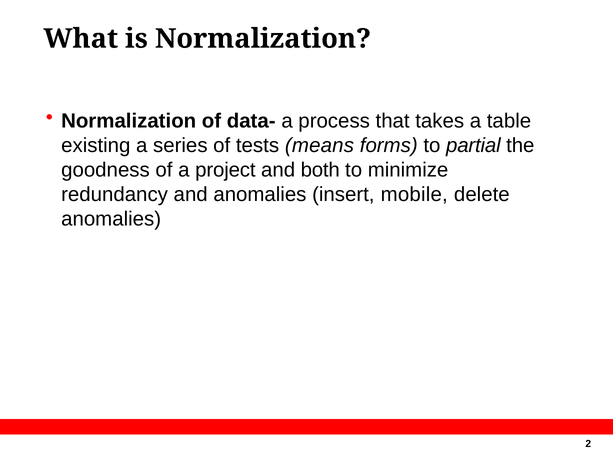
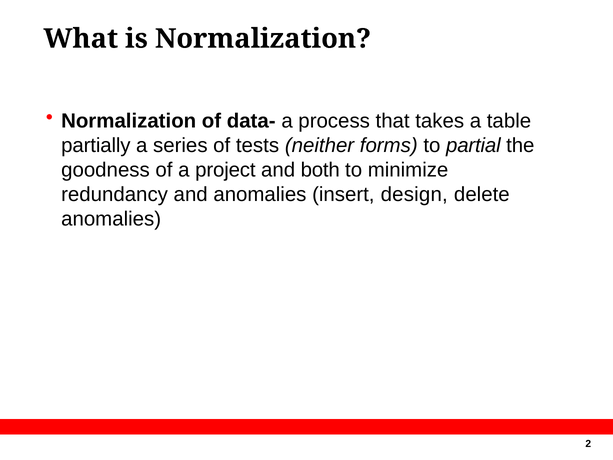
existing: existing -> partially
means: means -> neither
mobile: mobile -> design
